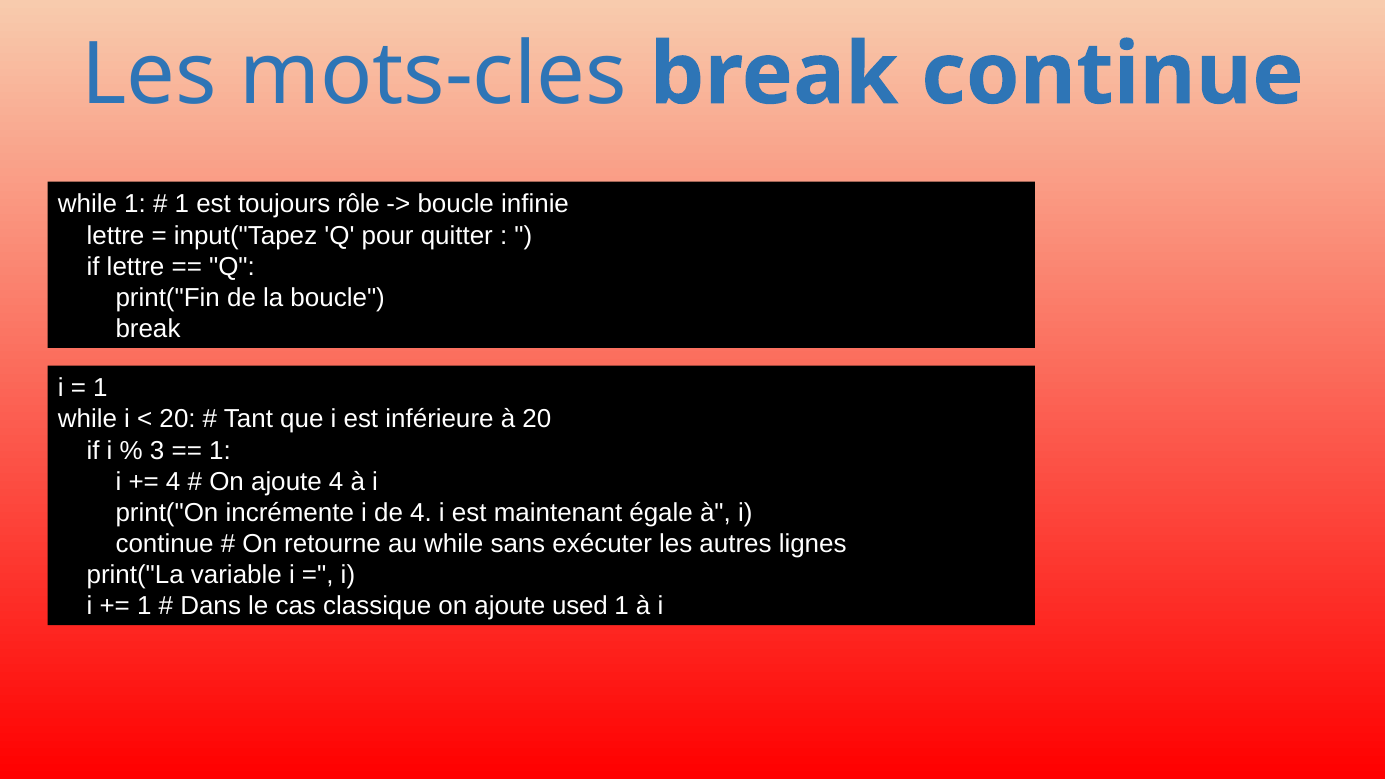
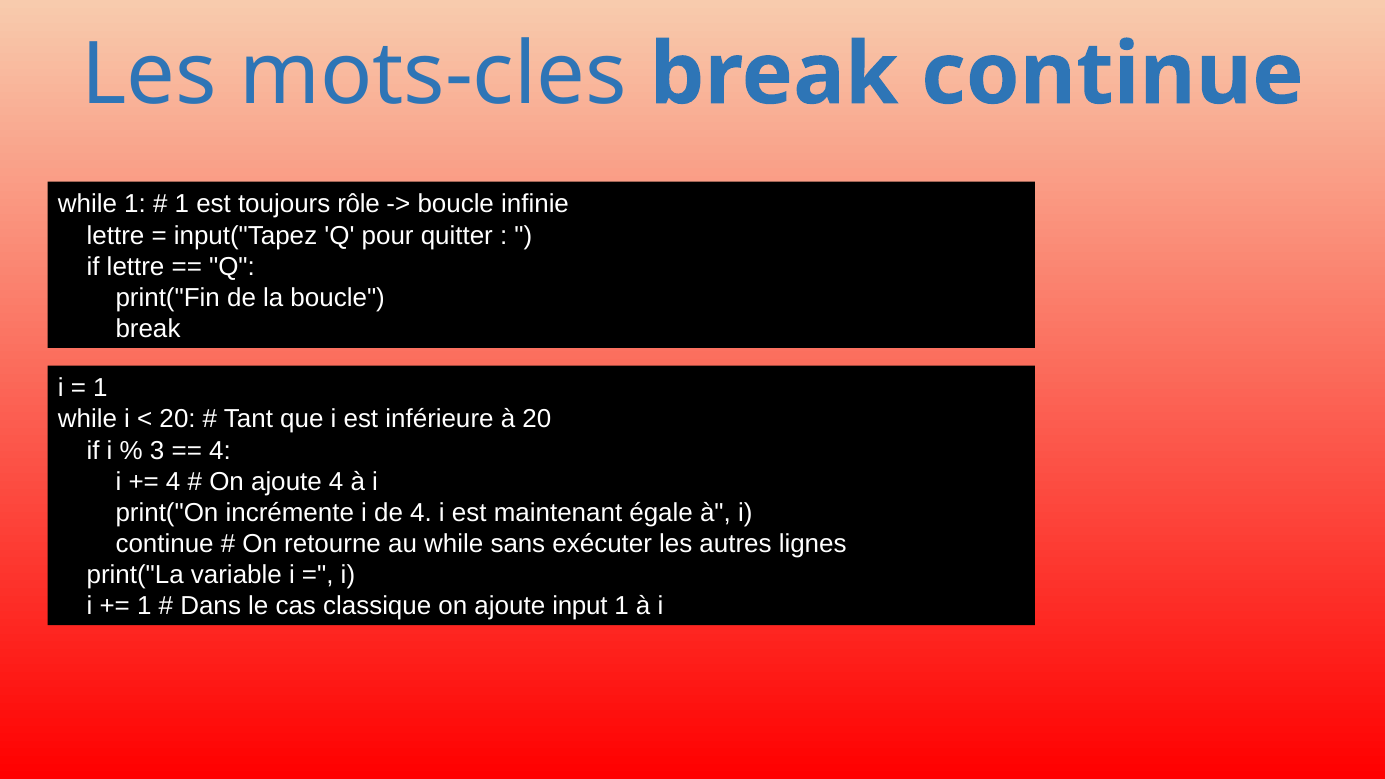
1 at (220, 450): 1 -> 4
used: used -> input
